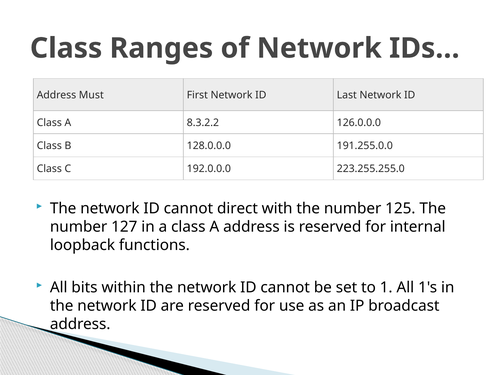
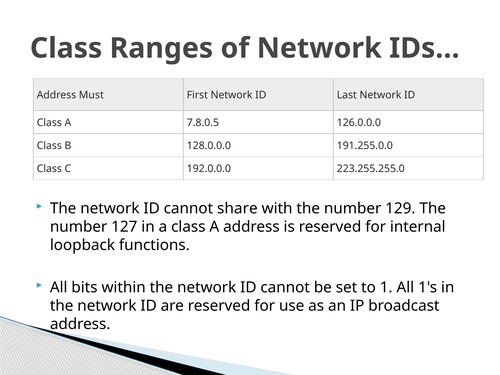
8.3.2.2: 8.3.2.2 -> 7.8.0.5
direct: direct -> share
125: 125 -> 129
